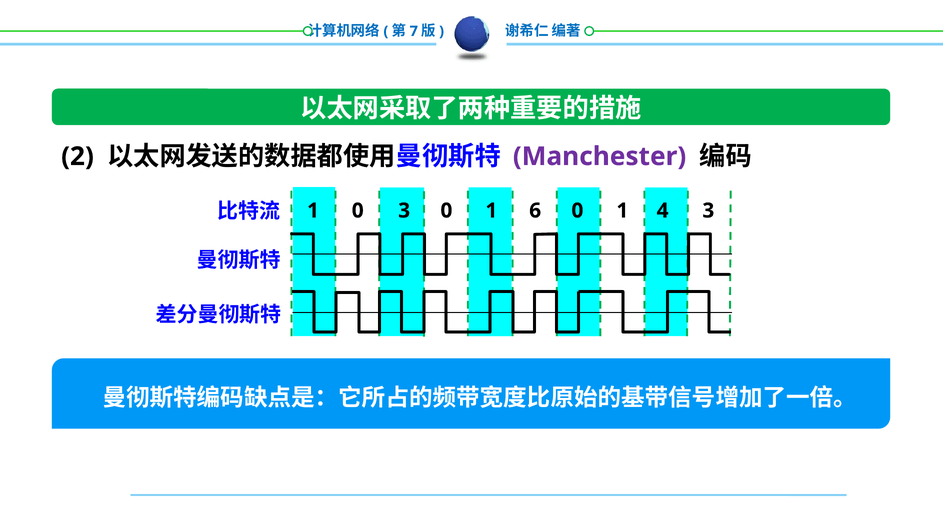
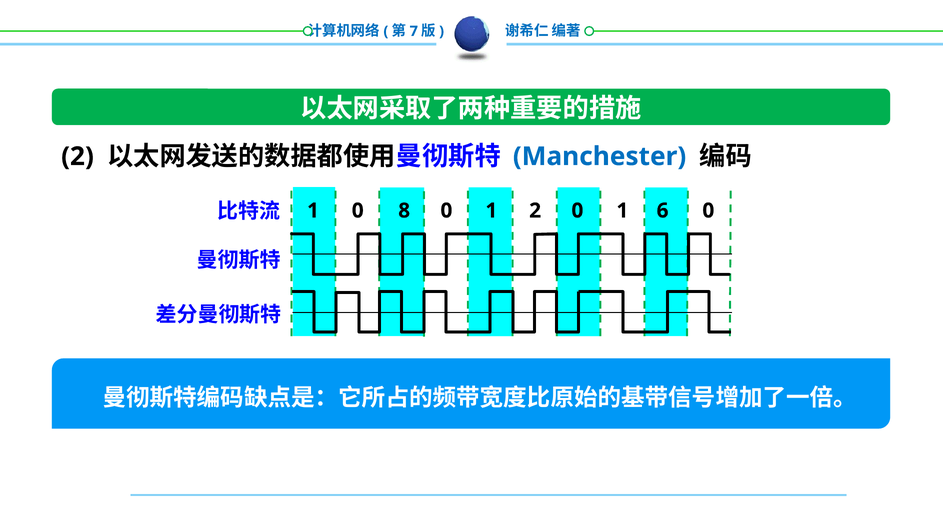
Manchester colour: purple -> blue
0 3: 3 -> 8
0 6: 6 -> 2
4: 4 -> 6
3 at (708, 211): 3 -> 0
